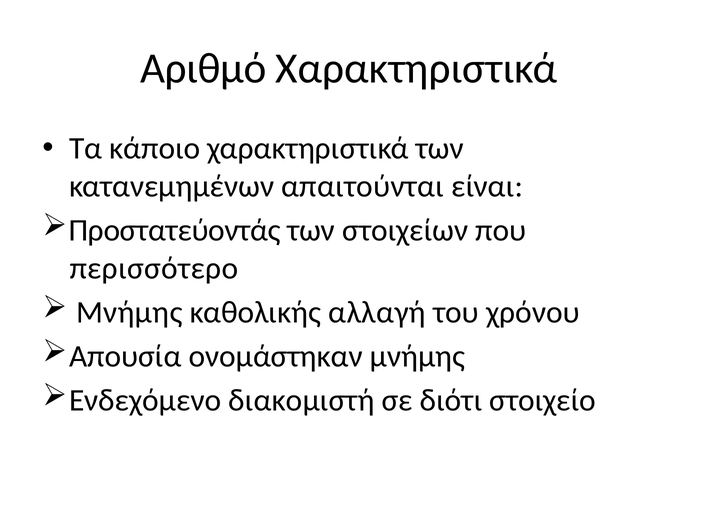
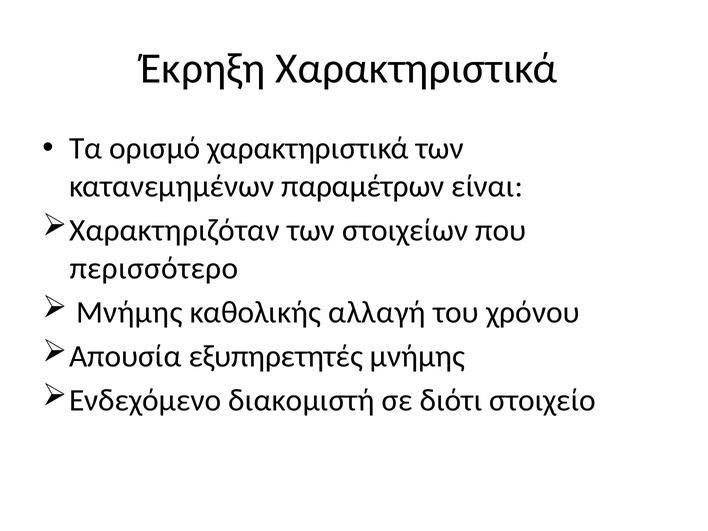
Αριθμό: Αριθμό -> Έκρηξη
κάποιο: κάποιο -> ορισμό
απαιτούνται: απαιτούνται -> παραμέτρων
Προστατεύοντάς: Προστατεύοντάς -> Χαρακτηριζόταν
ονομάστηκαν: ονομάστηκαν -> εξυπηρετητές
